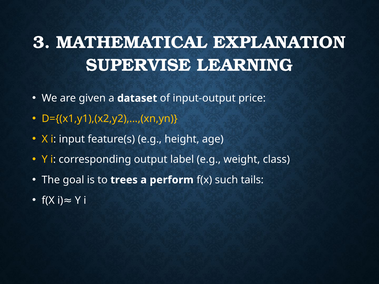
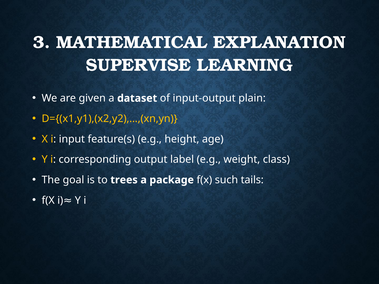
price: price -> plain
perform: perform -> package
